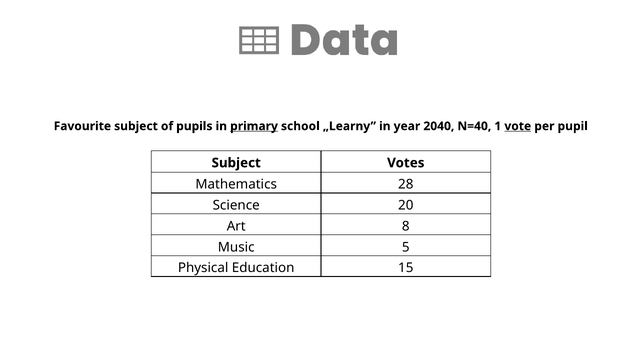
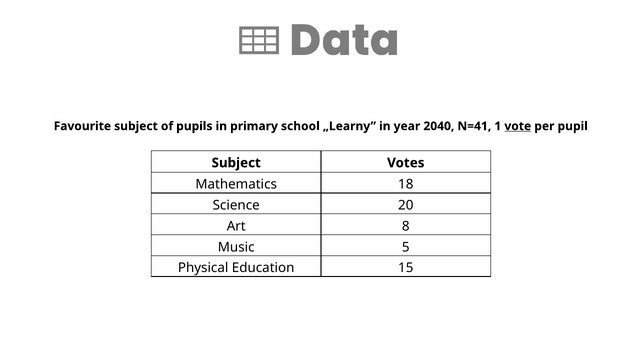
primary underline: present -> none
N=40: N=40 -> N=41
28: 28 -> 18
